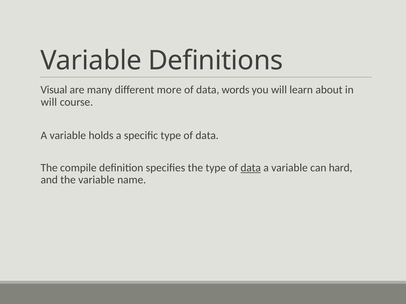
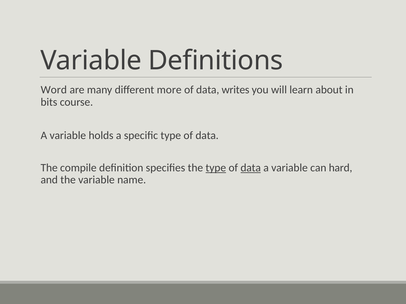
Visual: Visual -> Word
words: words -> writes
will at (49, 102): will -> bits
type at (216, 168) underline: none -> present
